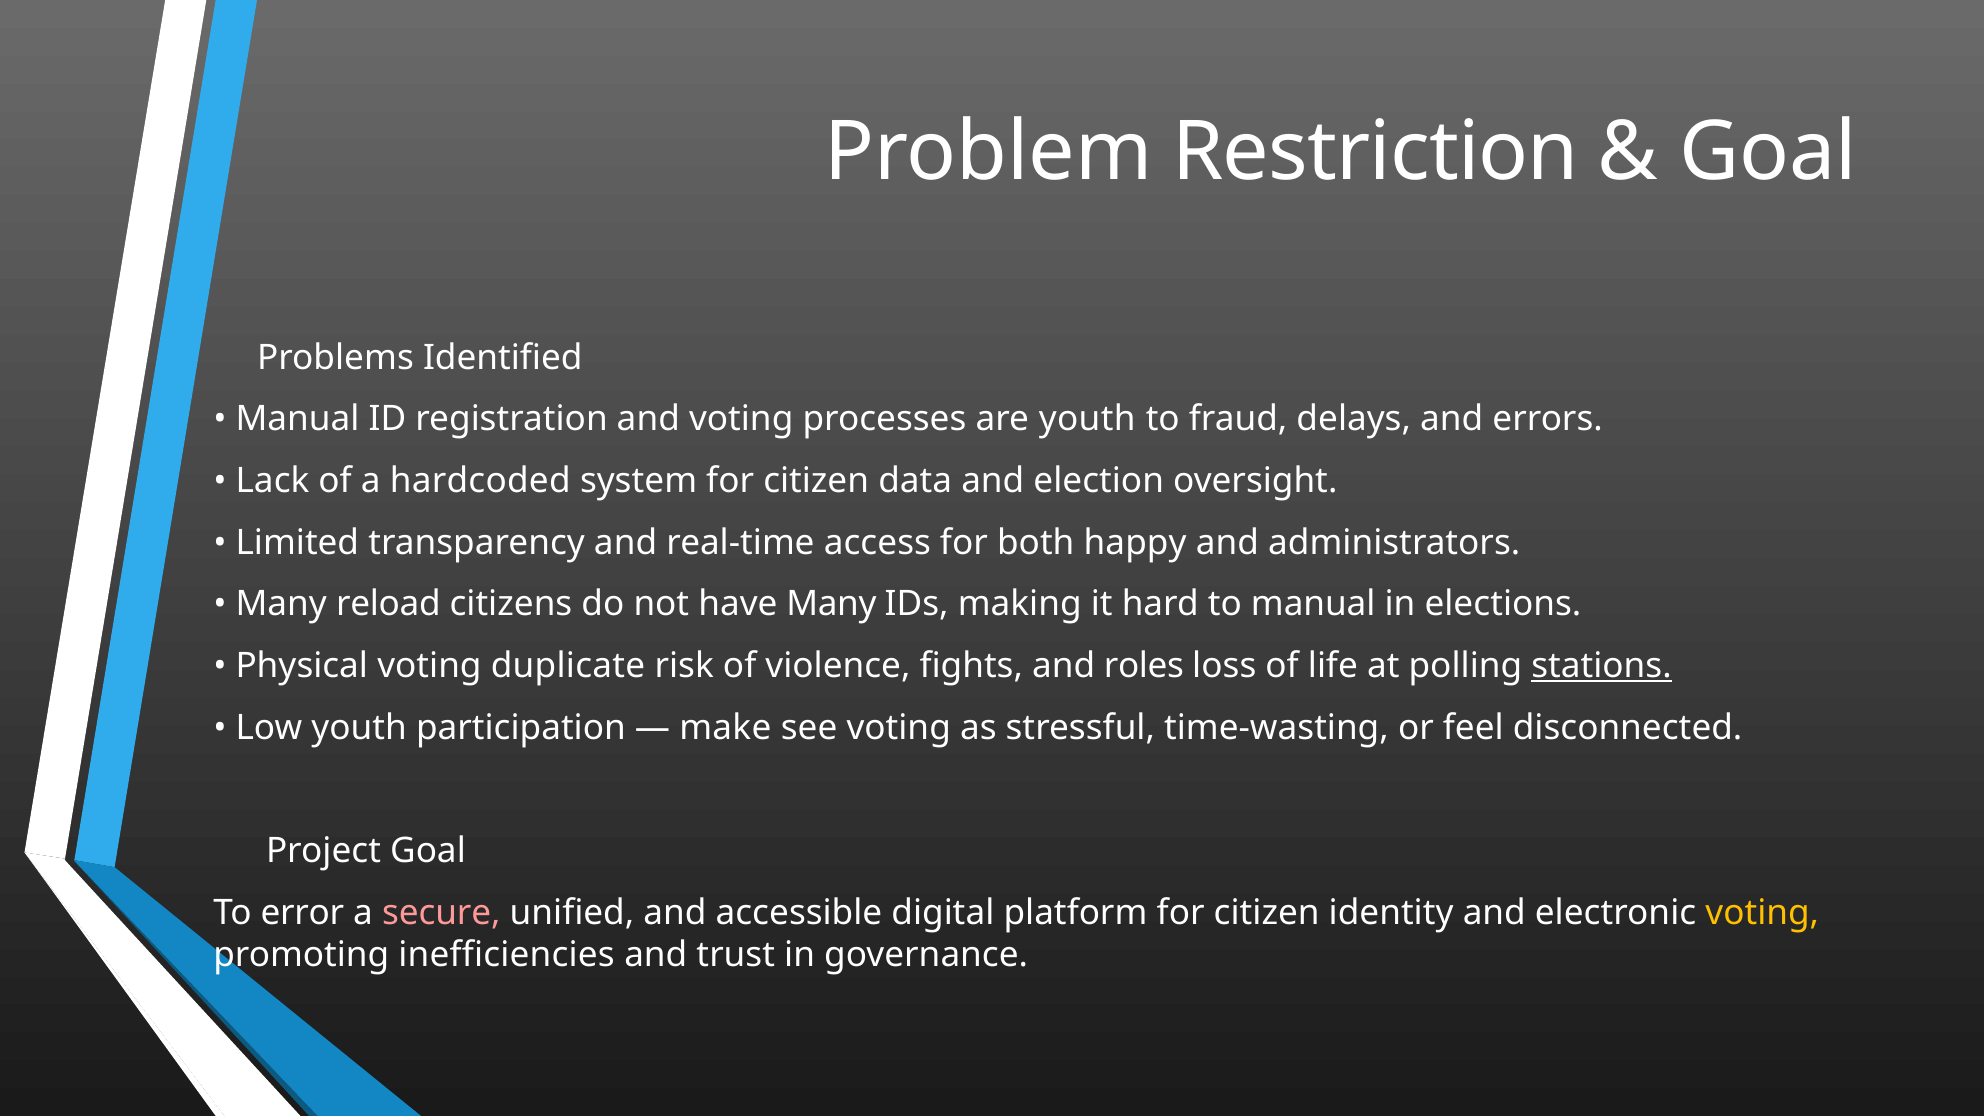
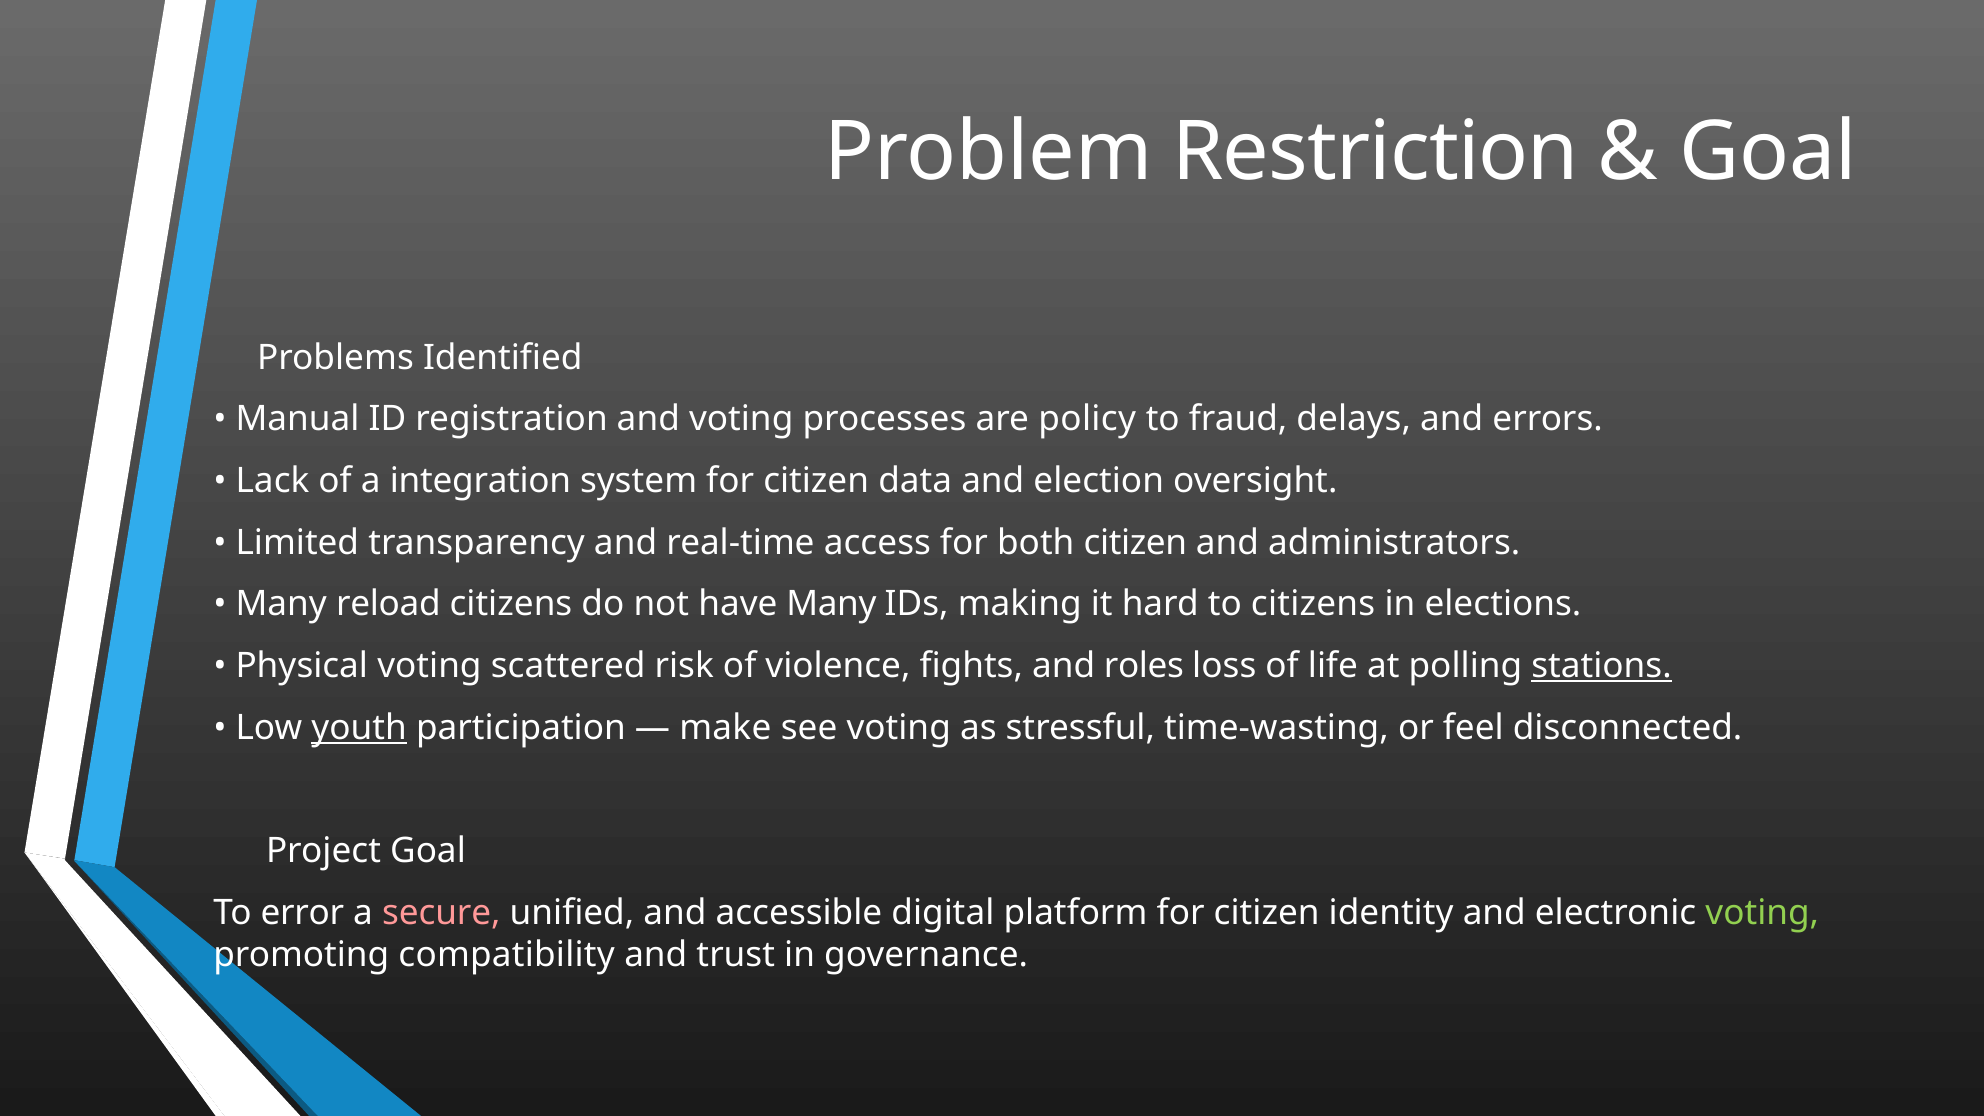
are youth: youth -> policy
hardcoded: hardcoded -> integration
both happy: happy -> citizen
to manual: manual -> citizens
duplicate: duplicate -> scattered
youth at (359, 728) underline: none -> present
voting at (1762, 913) colour: yellow -> light green
inefficiencies: inefficiencies -> compatibility
